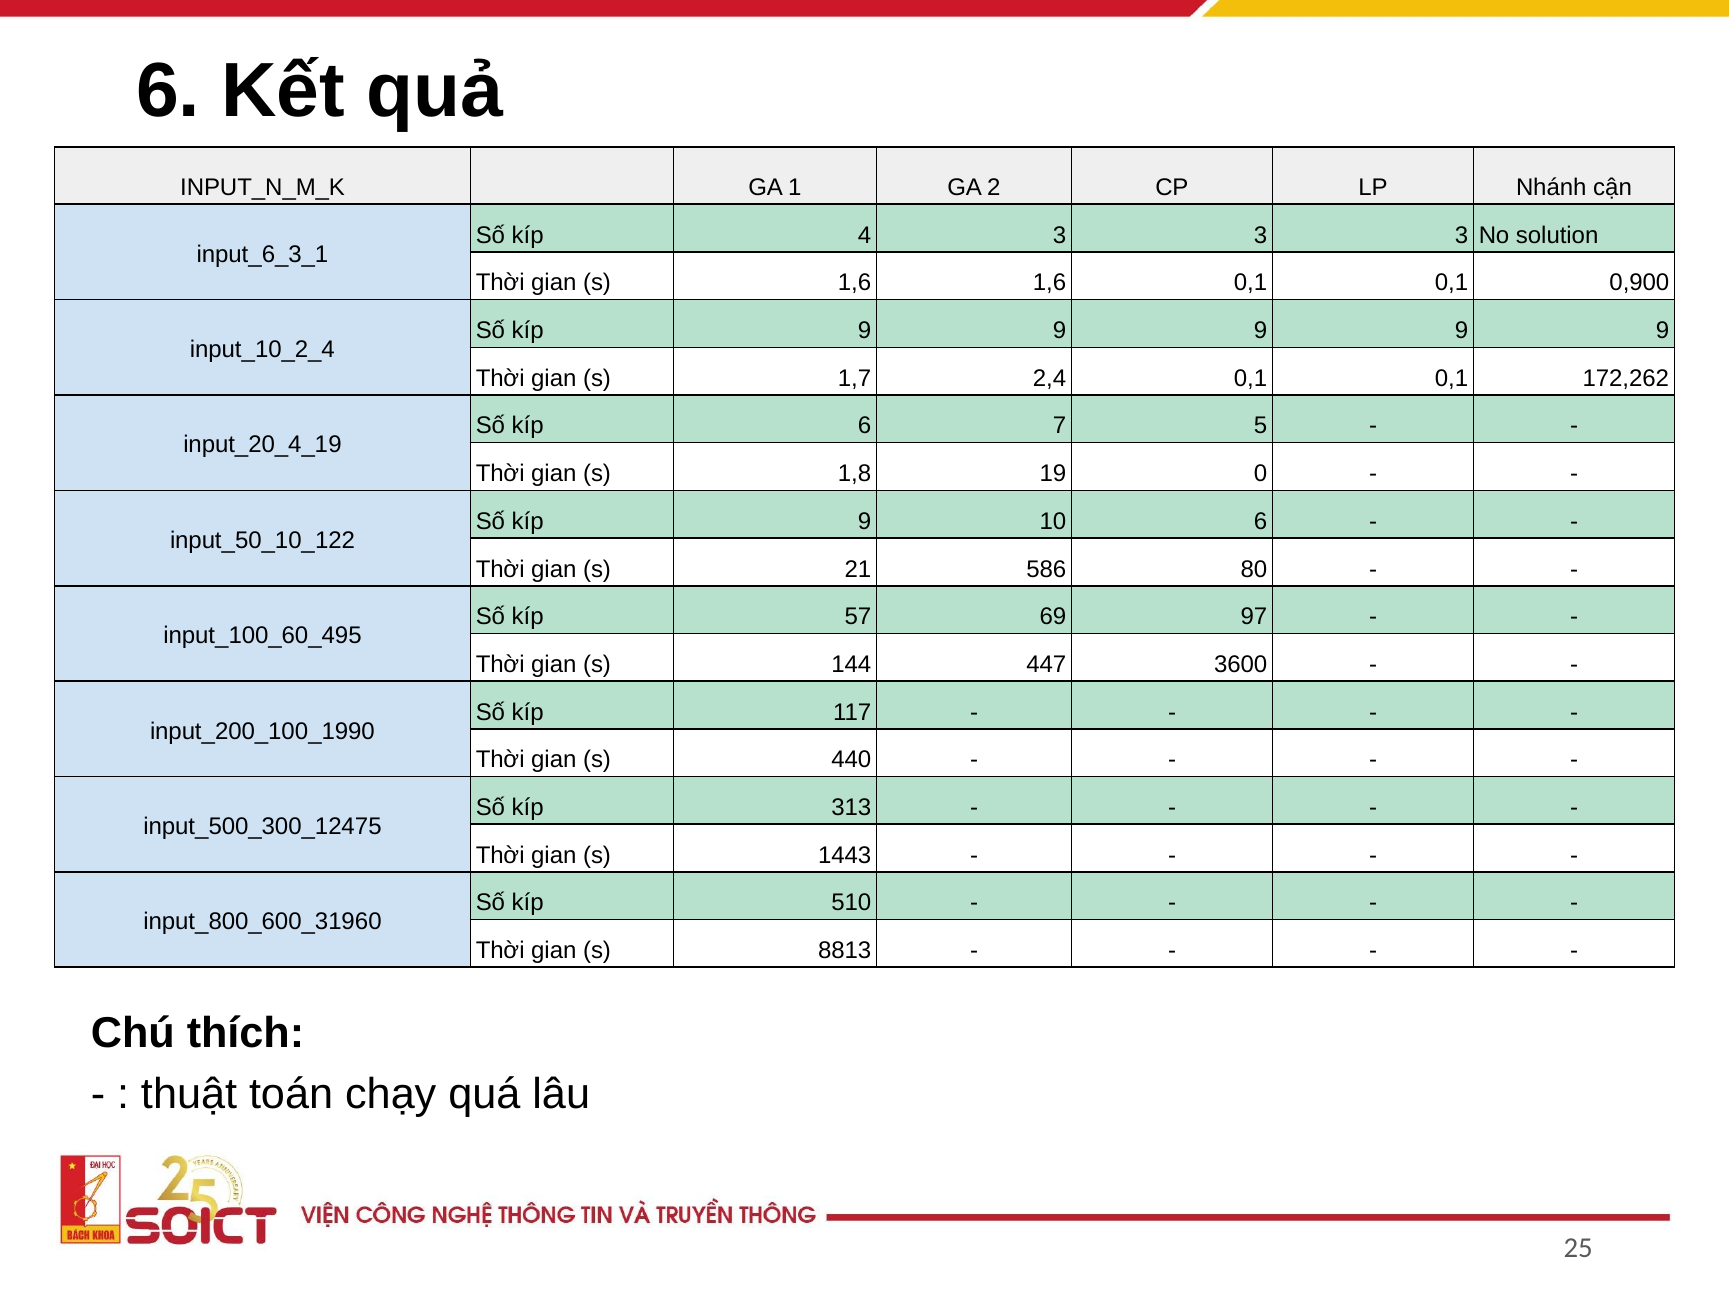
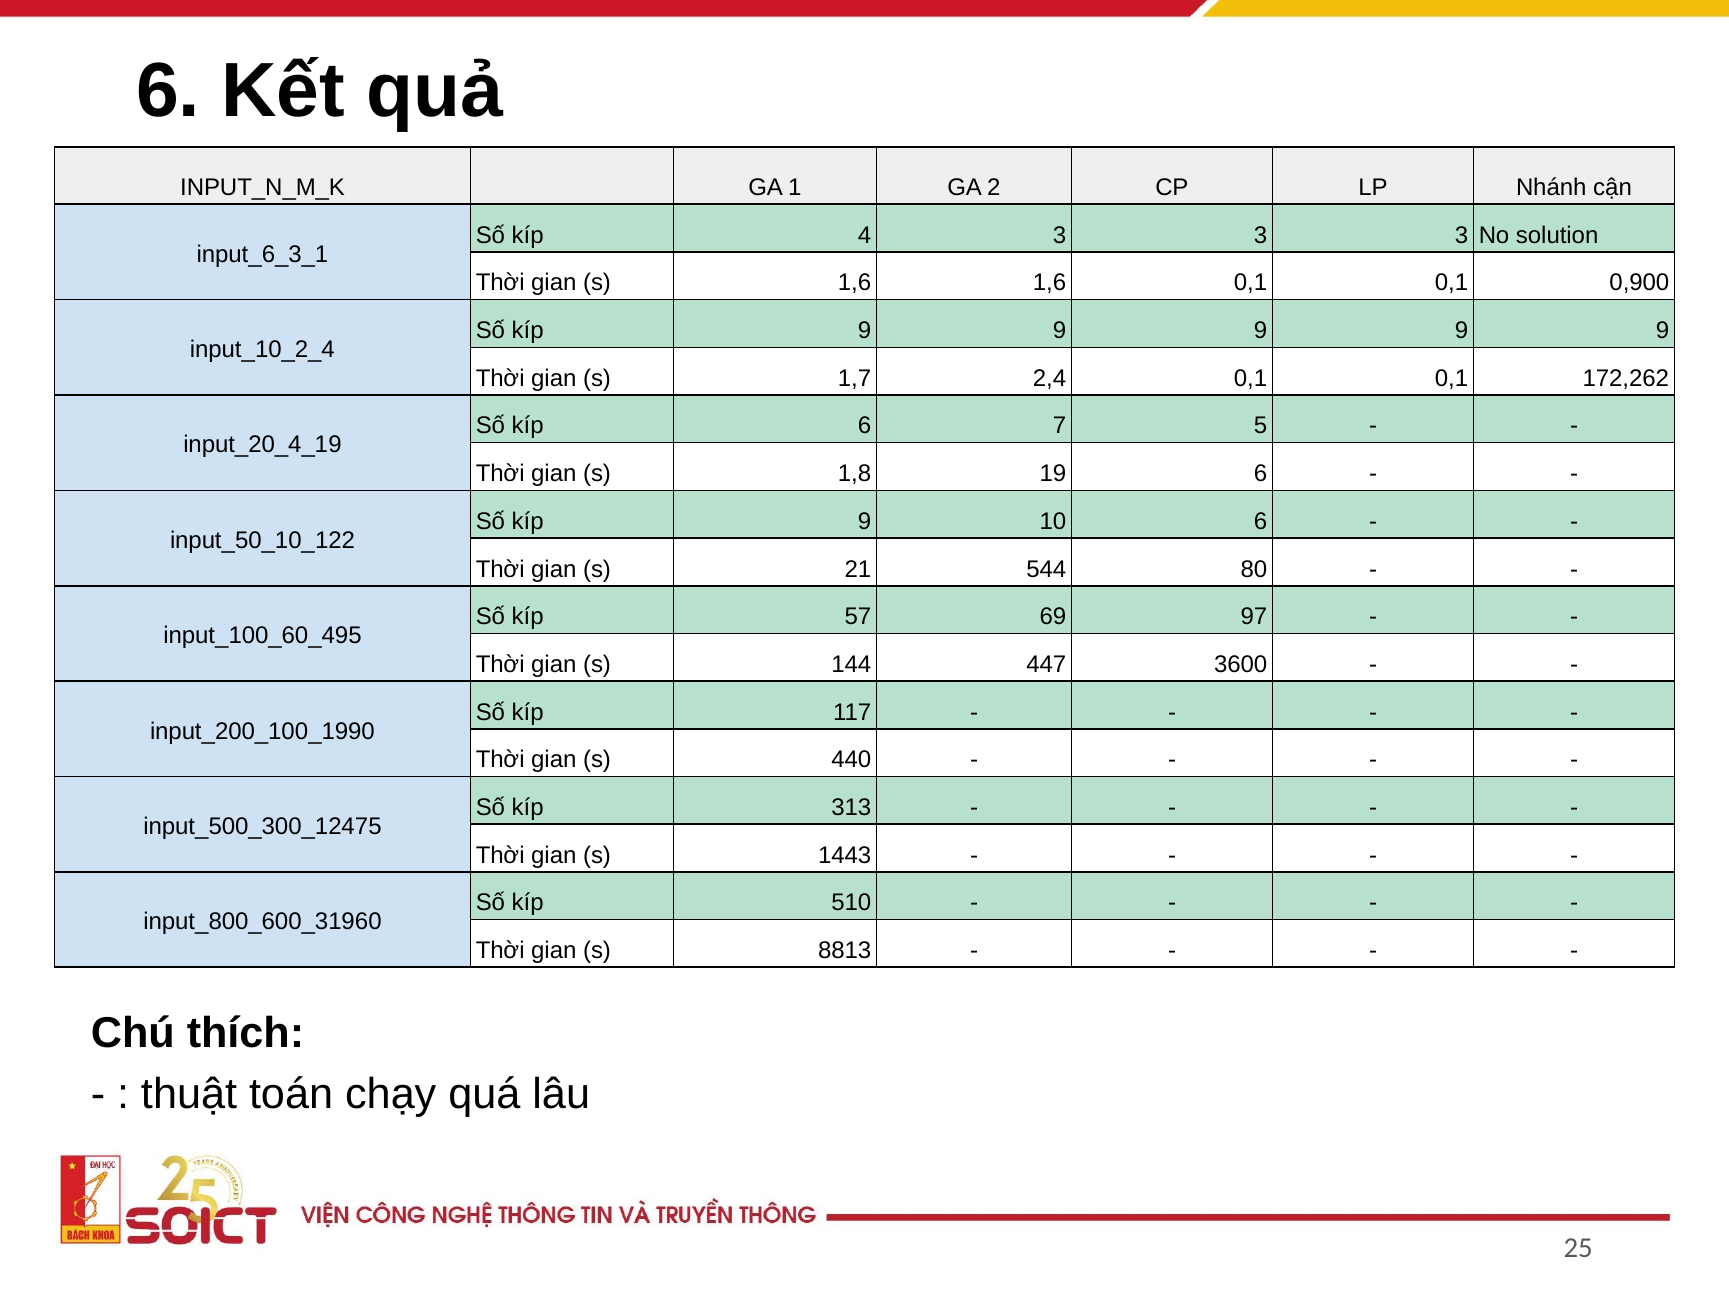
19 0: 0 -> 6
586: 586 -> 544
